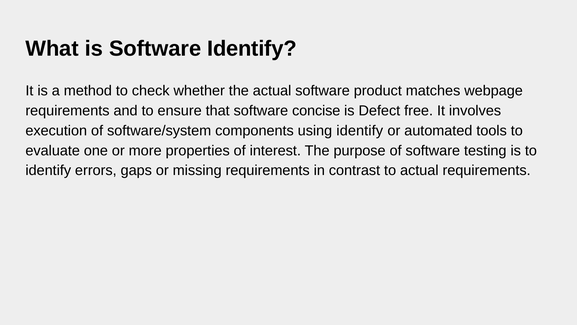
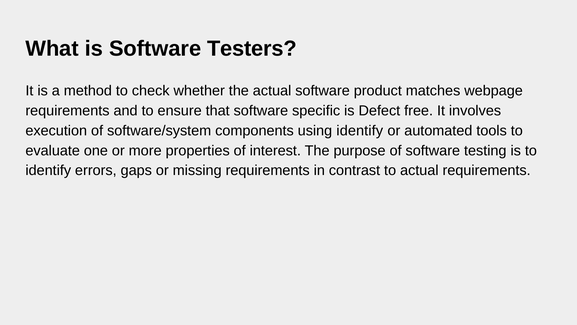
Software Identify: Identify -> Testers
concise: concise -> specific
